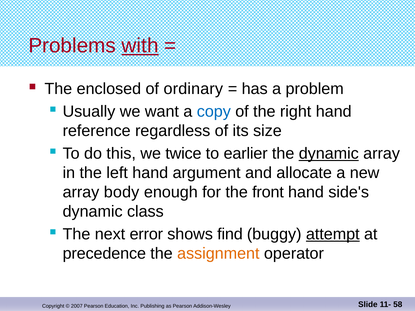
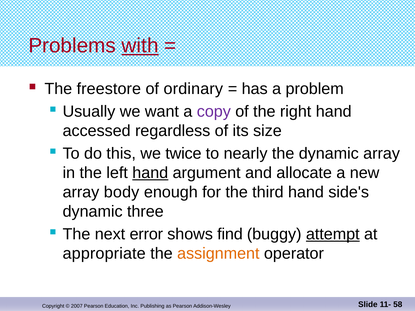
enclosed: enclosed -> freestore
copy colour: blue -> purple
reference: reference -> accessed
earlier: earlier -> nearly
dynamic at (329, 154) underline: present -> none
hand at (150, 173) underline: none -> present
front: front -> third
class: class -> three
precedence: precedence -> appropriate
